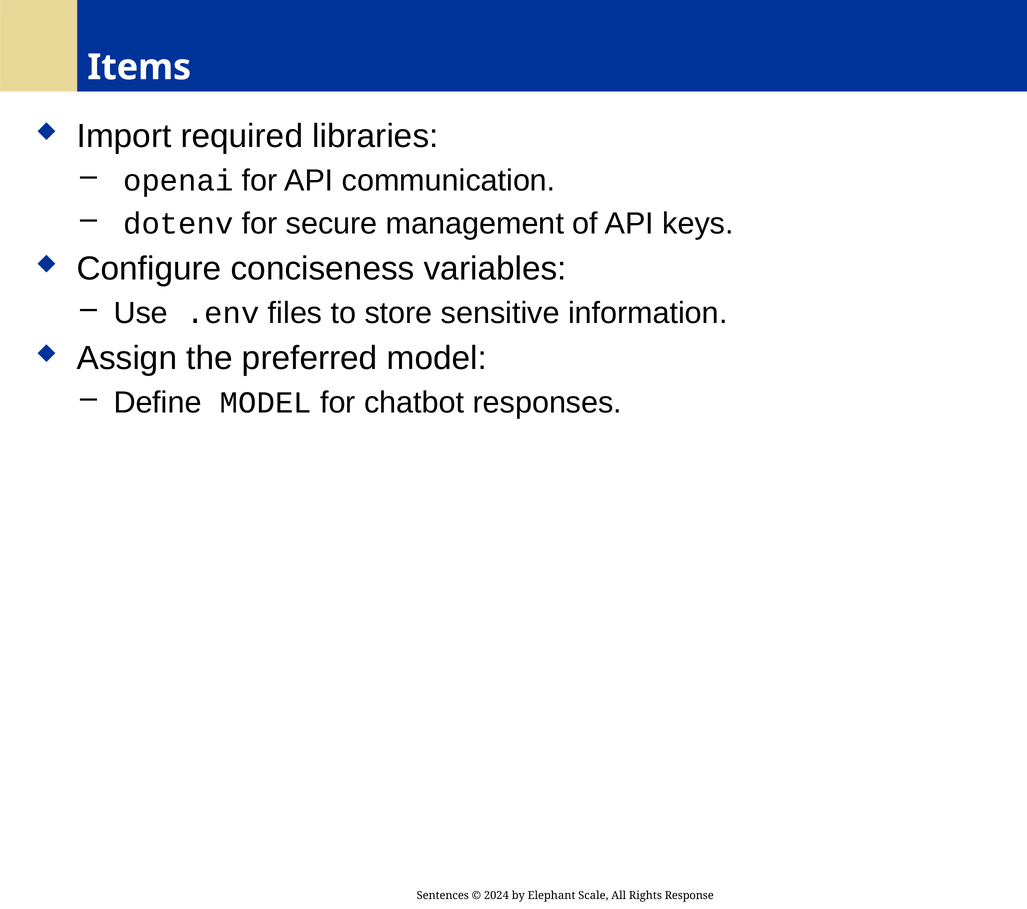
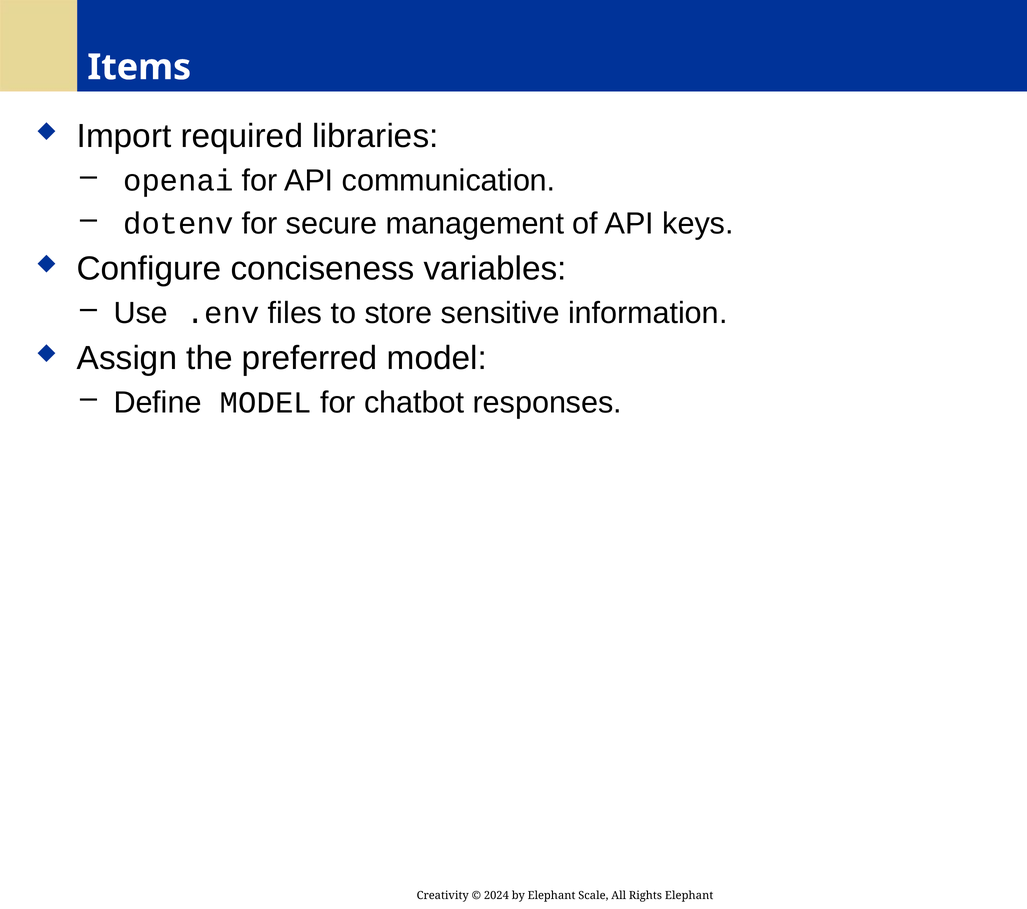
Sentences: Sentences -> Creativity
Rights Response: Response -> Elephant
